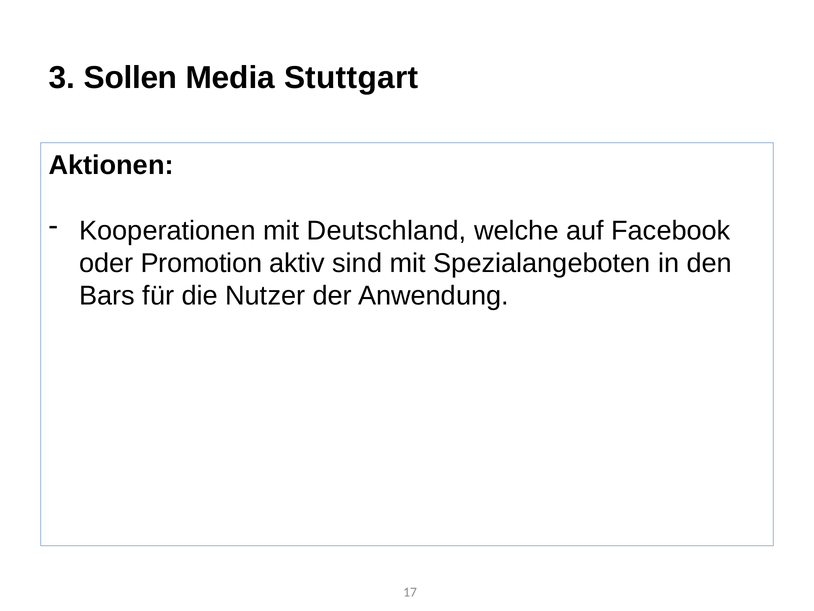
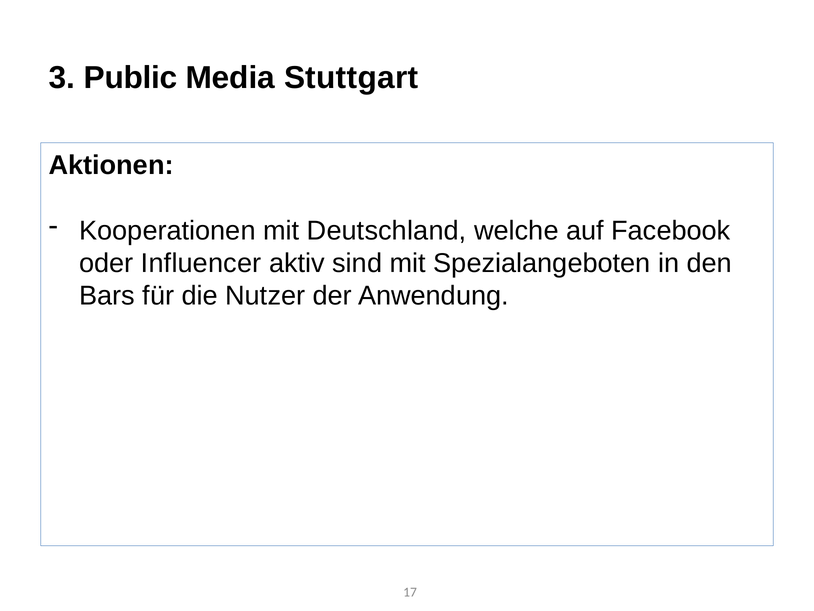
Sollen: Sollen -> Public
Promotion: Promotion -> Influencer
